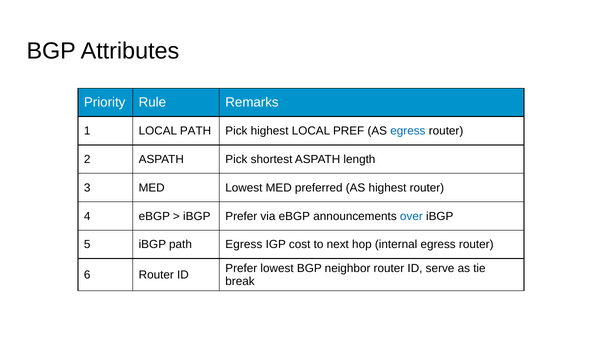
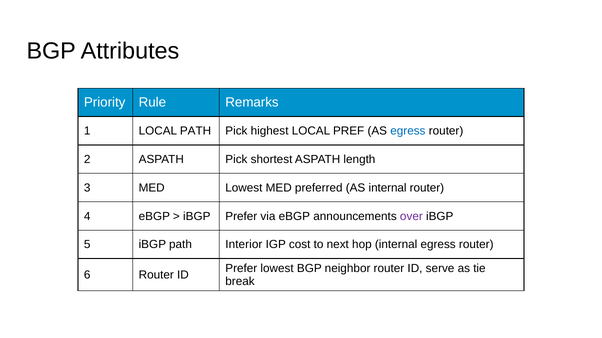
AS highest: highest -> internal
over colour: blue -> purple
path Egress: Egress -> Interior
